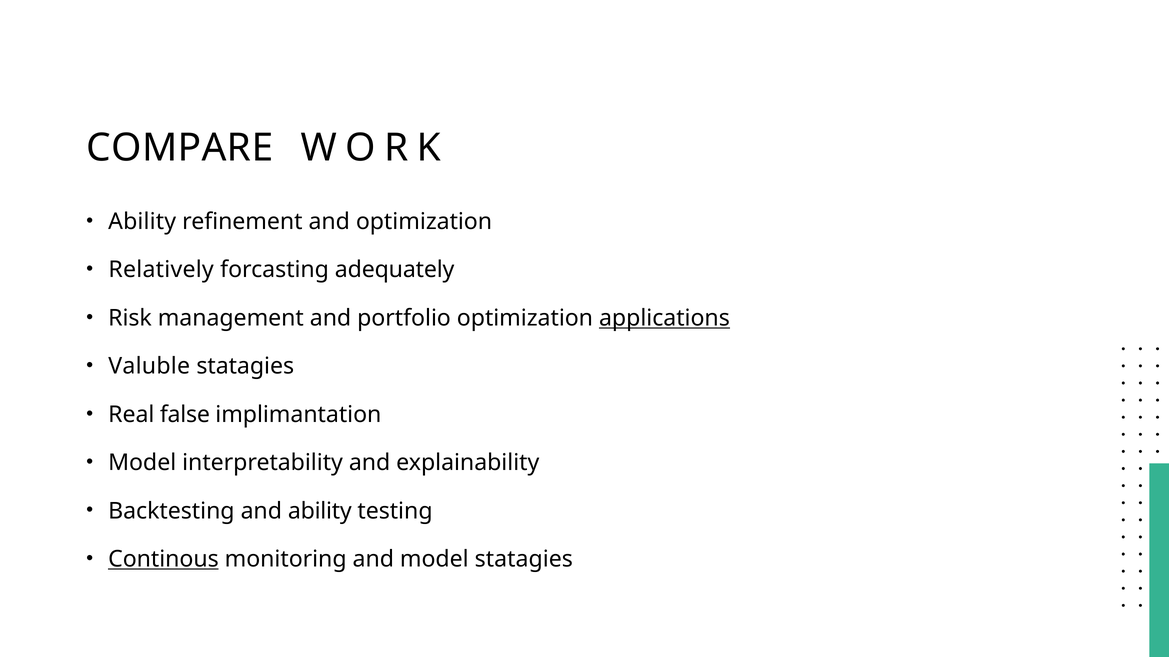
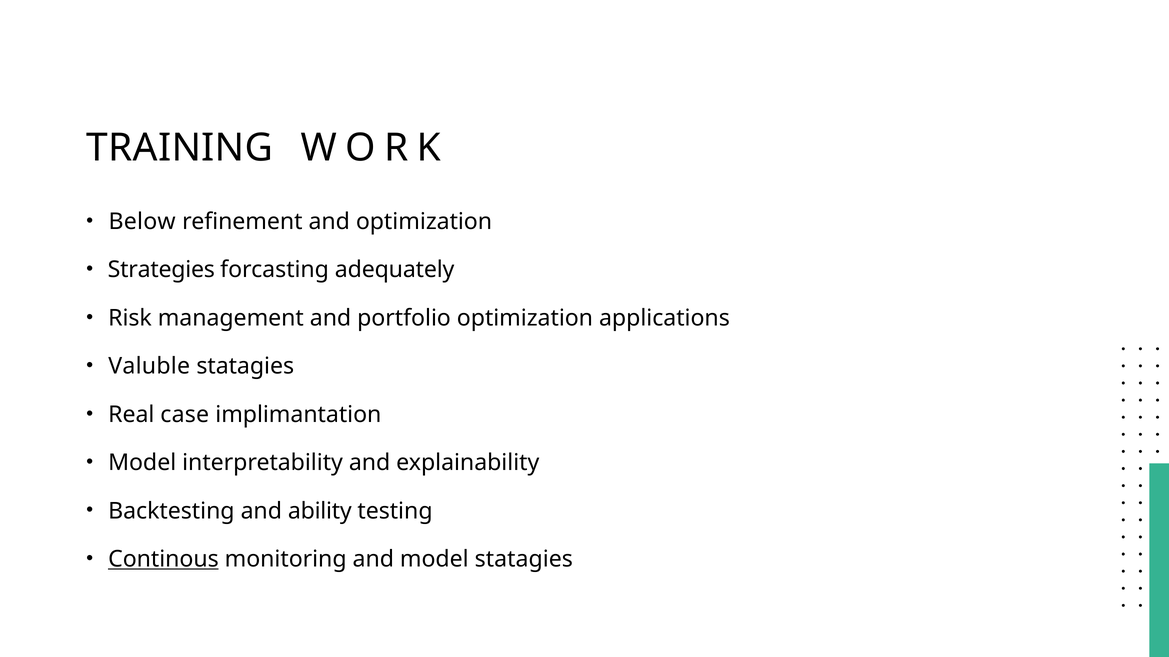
COMPARE: COMPARE -> TRAINING
Ability at (142, 222): Ability -> Below
Relatively: Relatively -> Strategies
applications underline: present -> none
false: false -> case
